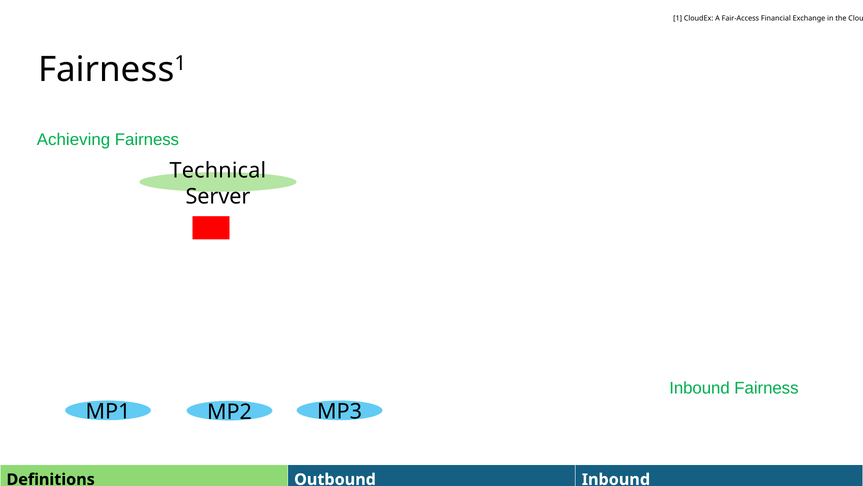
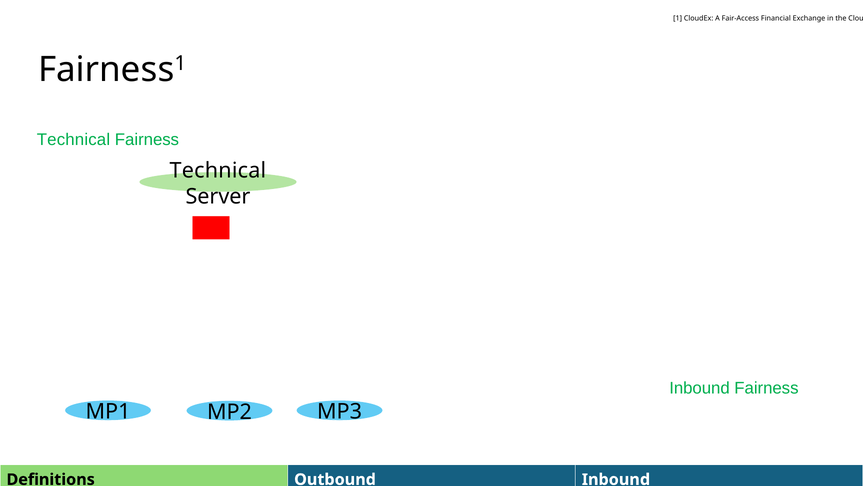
Achieving at (74, 140): Achieving -> Technical
